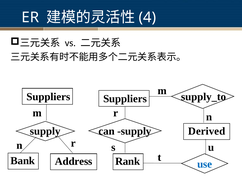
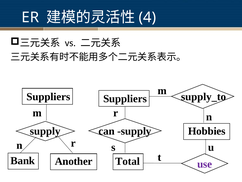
Derived: Derived -> Hobbies
Address: Address -> Another
Rank: Rank -> Total
use colour: blue -> purple
